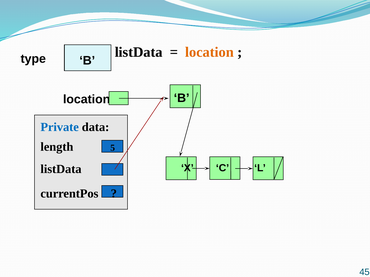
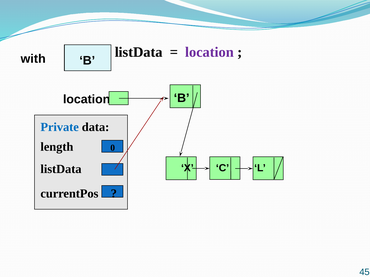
location at (209, 52) colour: orange -> purple
type: type -> with
5: 5 -> 0
